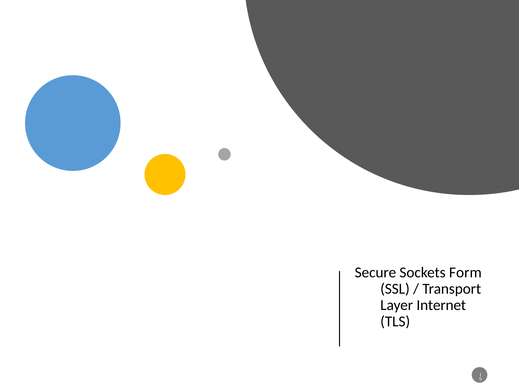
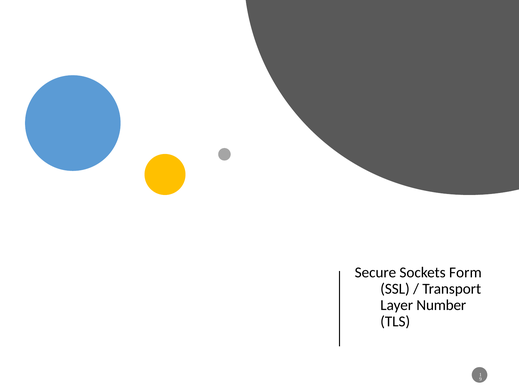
Internet: Internet -> Number
